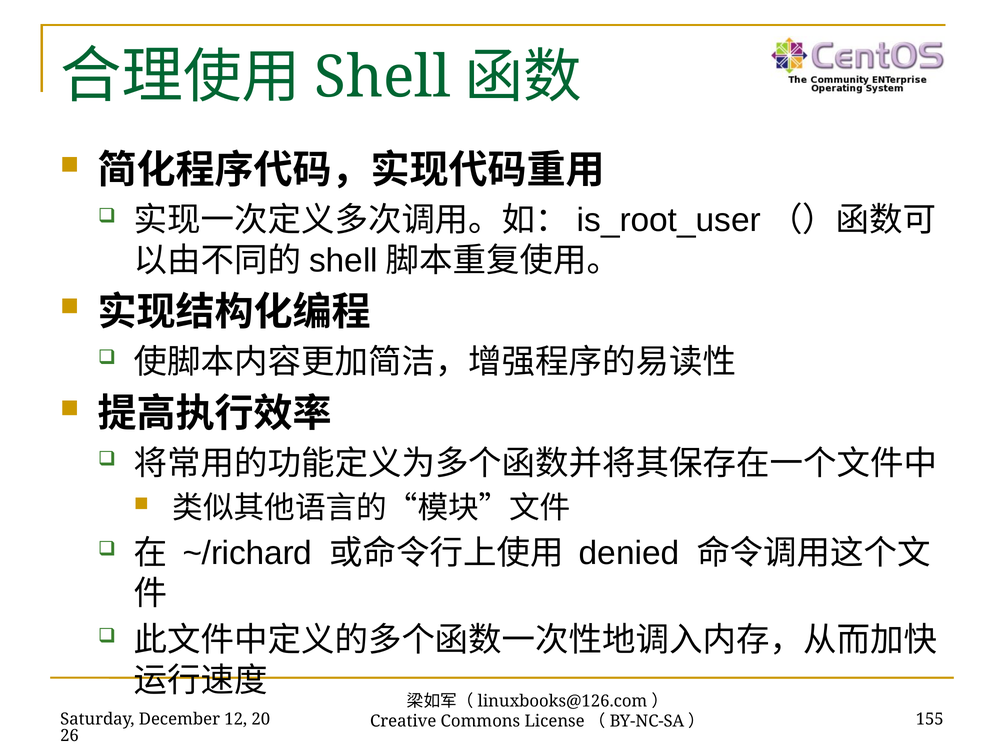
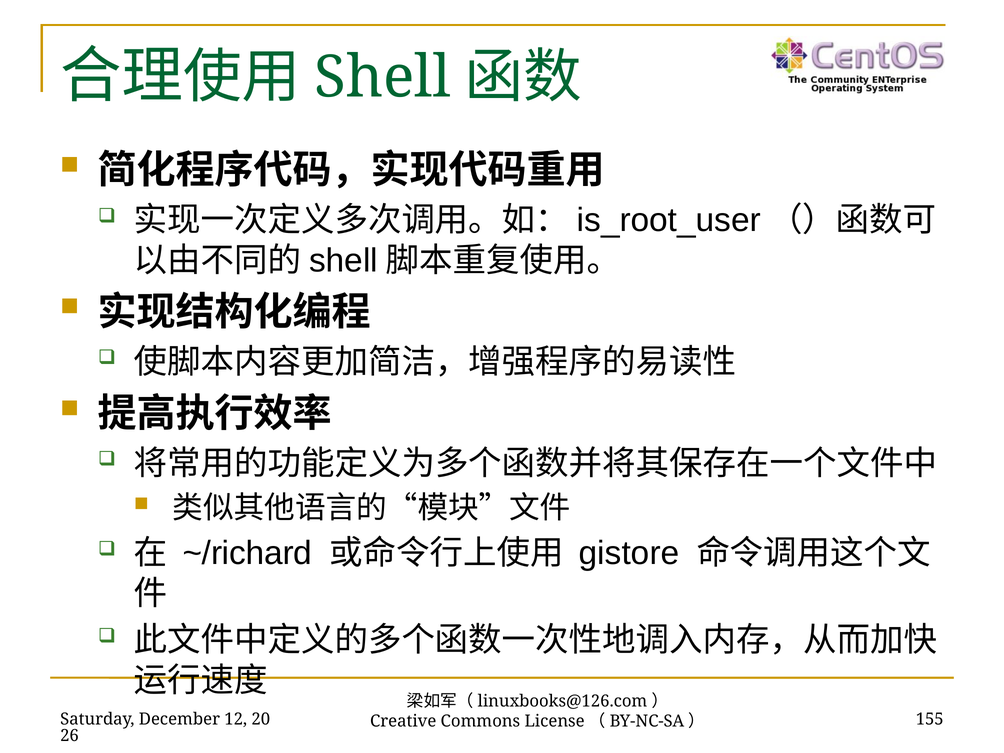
denied: denied -> gistore
